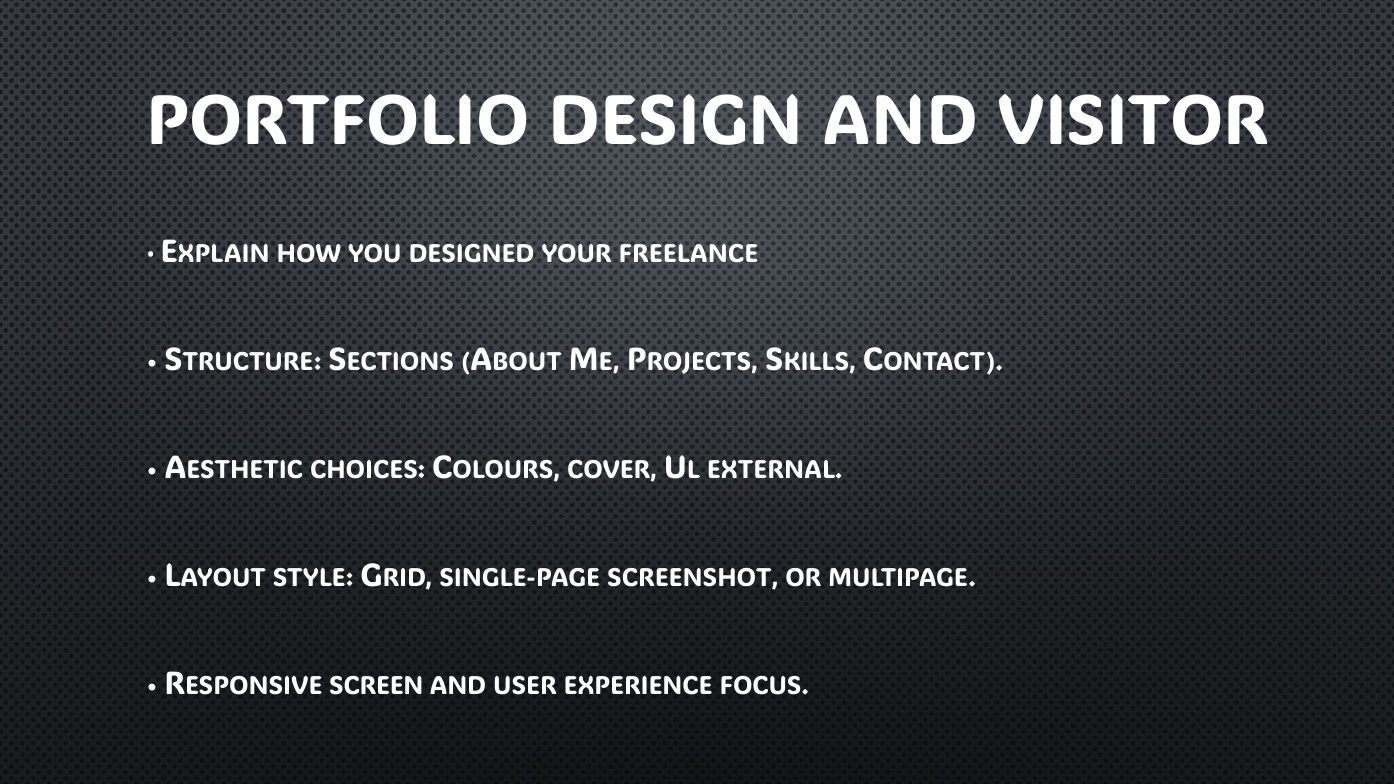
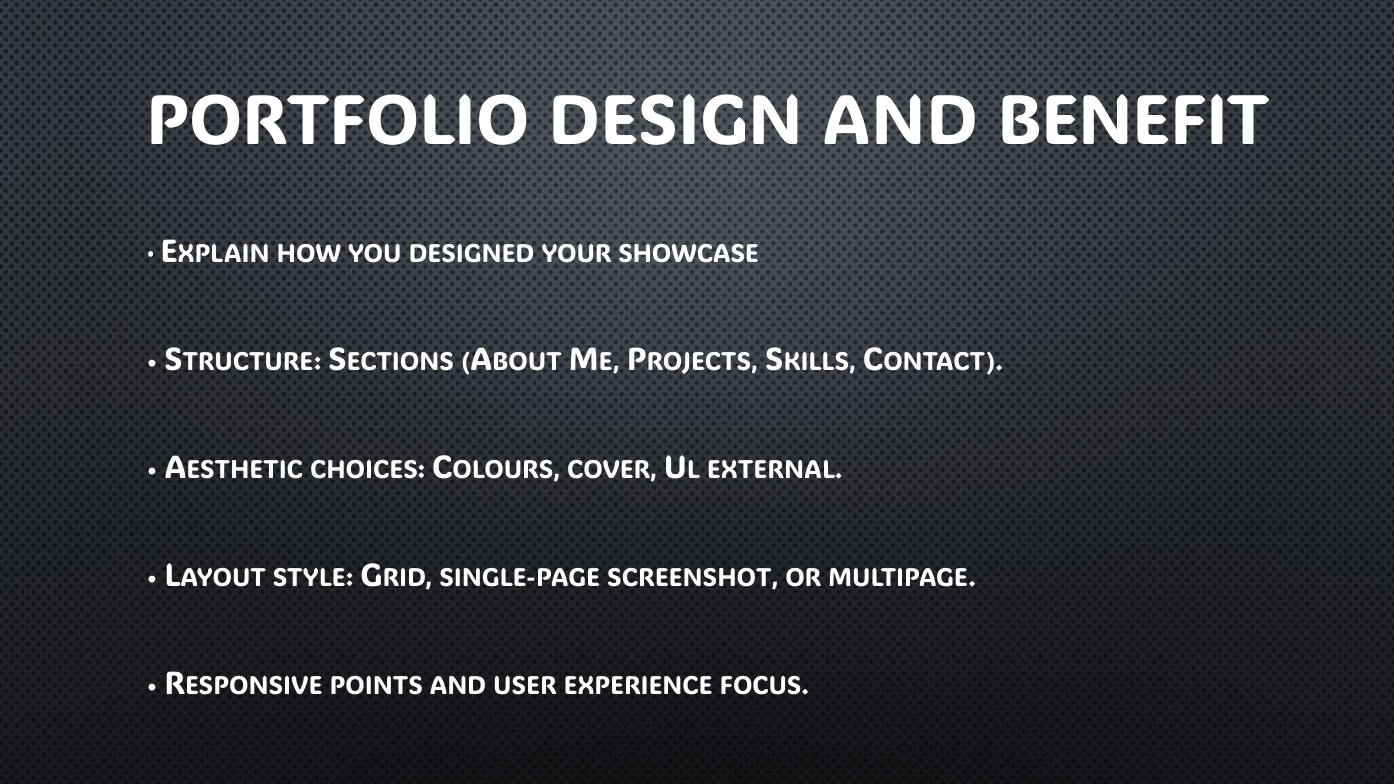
VISITOR: VISITOR -> BENEFIT
FREELANCE: FREELANCE -> SHOWCASE
SCREEN: SCREEN -> POINTS
